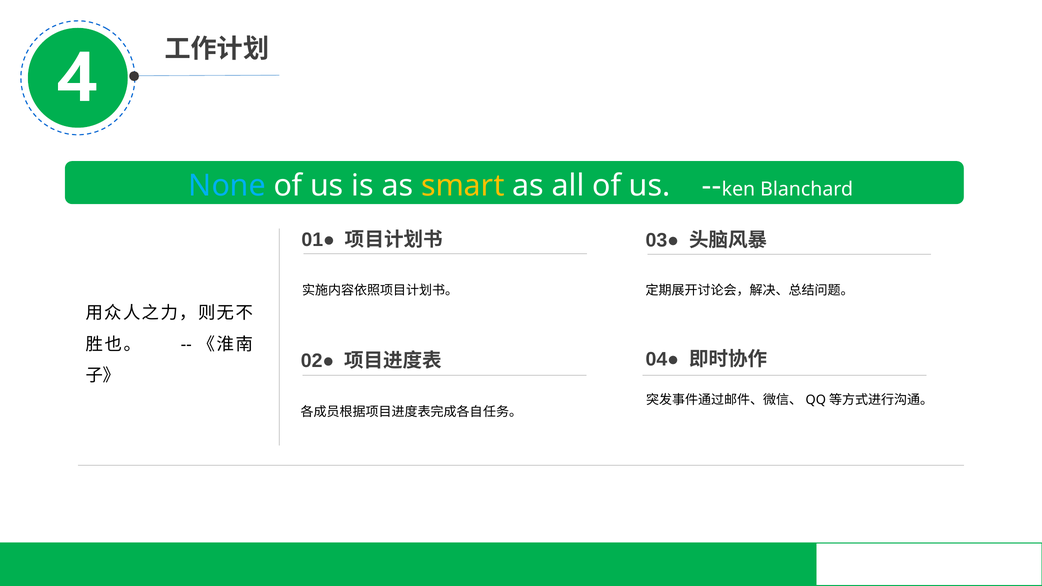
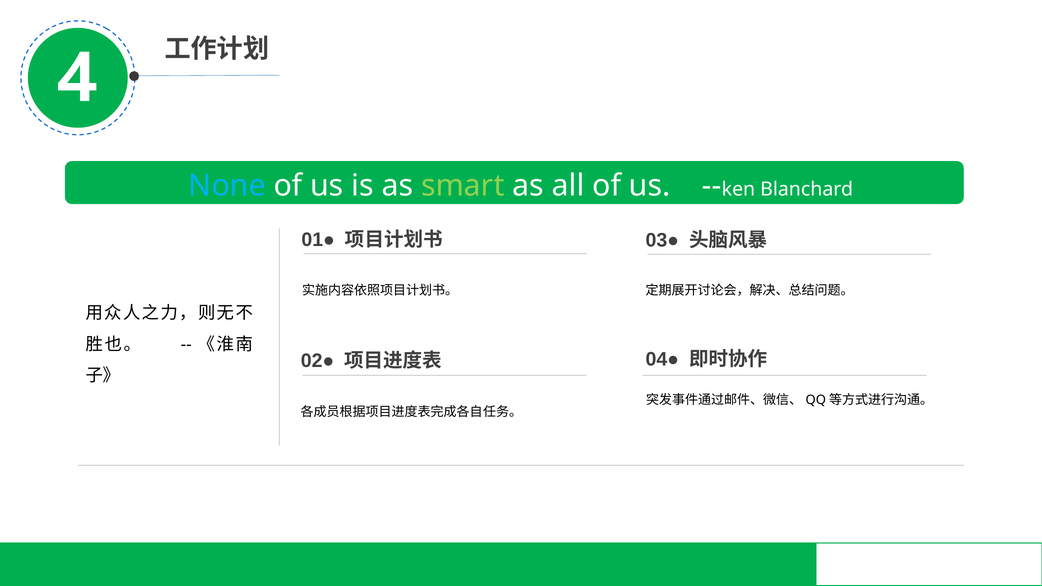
smart colour: yellow -> light green
